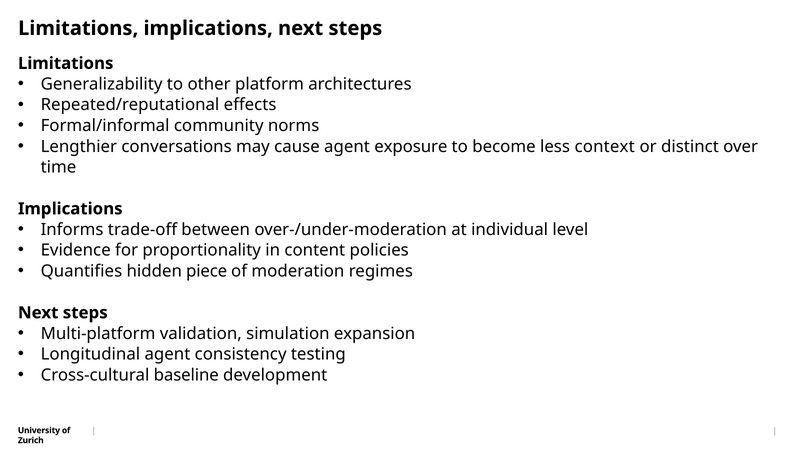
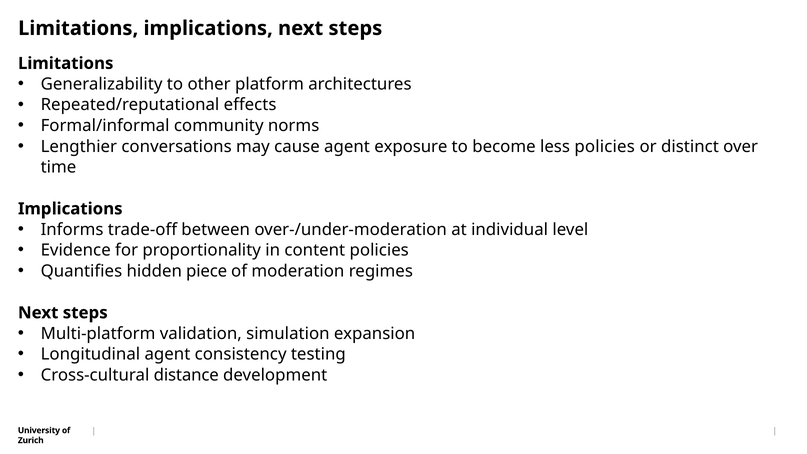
less context: context -> policies
baseline: baseline -> distance
